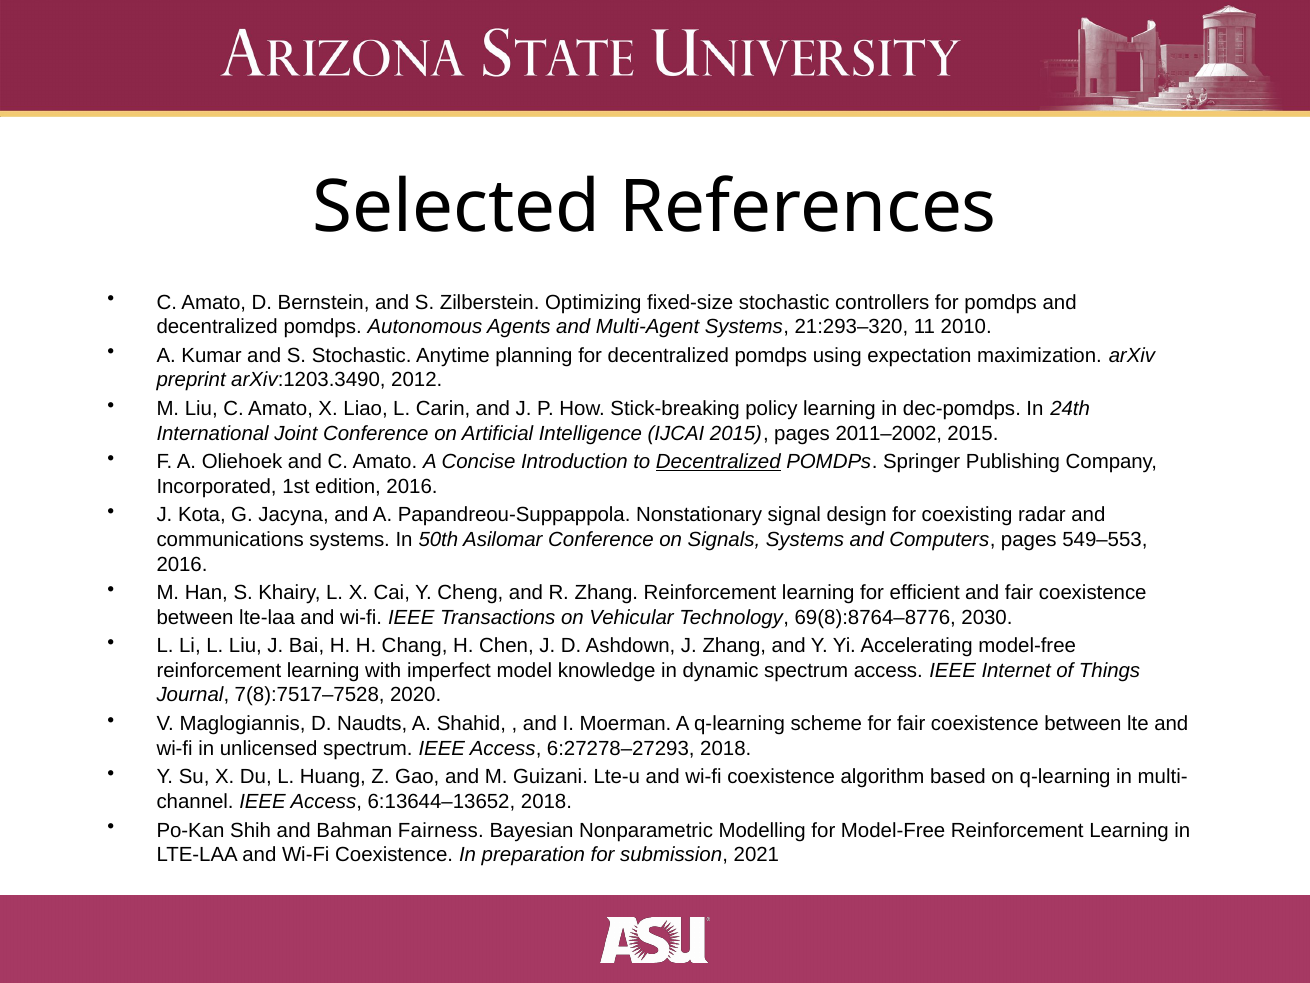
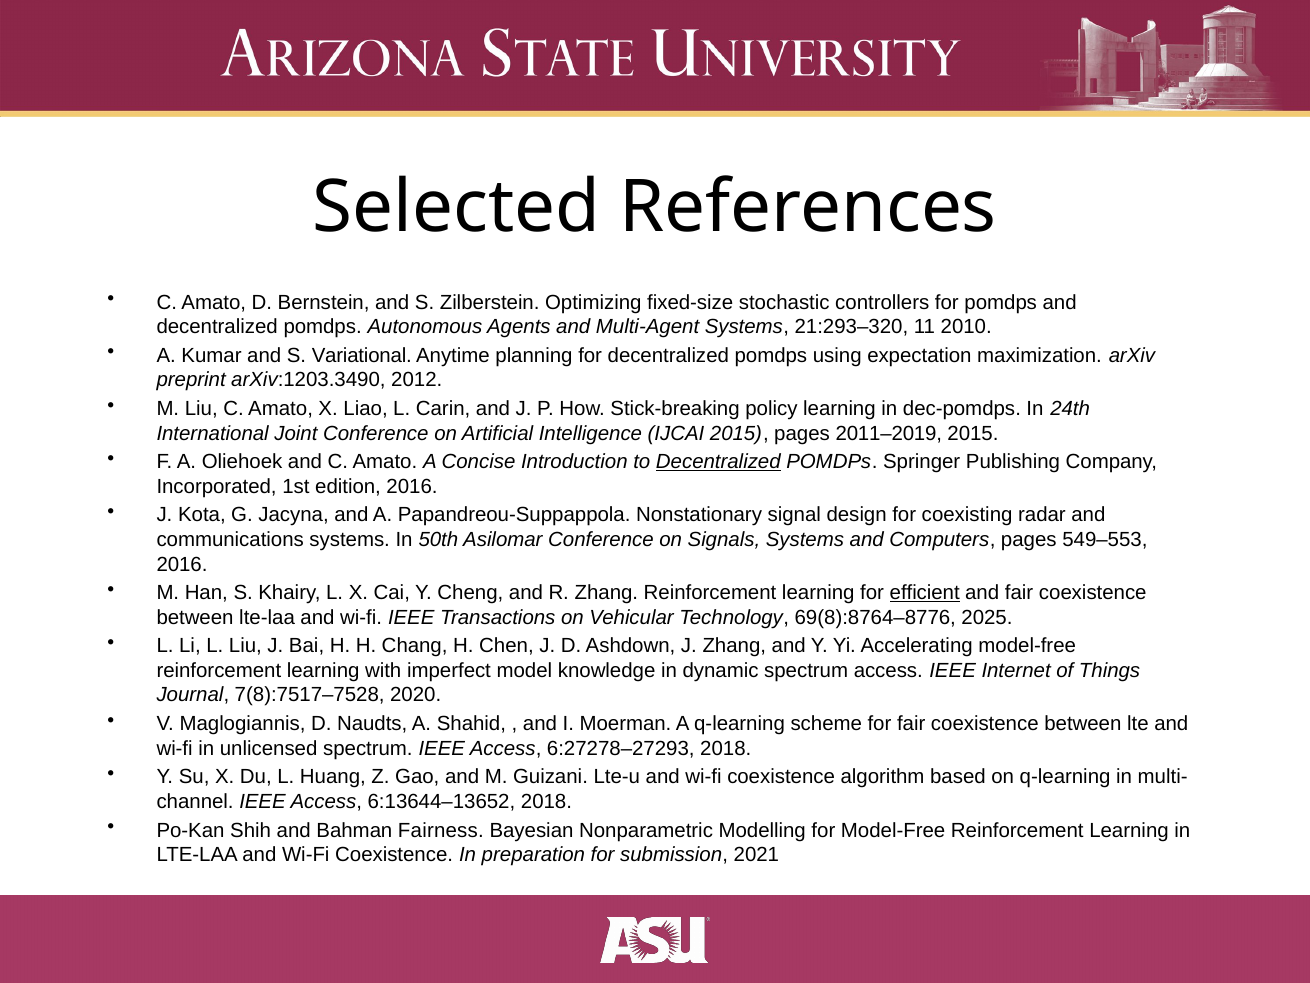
S Stochastic: Stochastic -> Variational
2011–2002: 2011–2002 -> 2011–2019
efficient underline: none -> present
2030: 2030 -> 2025
